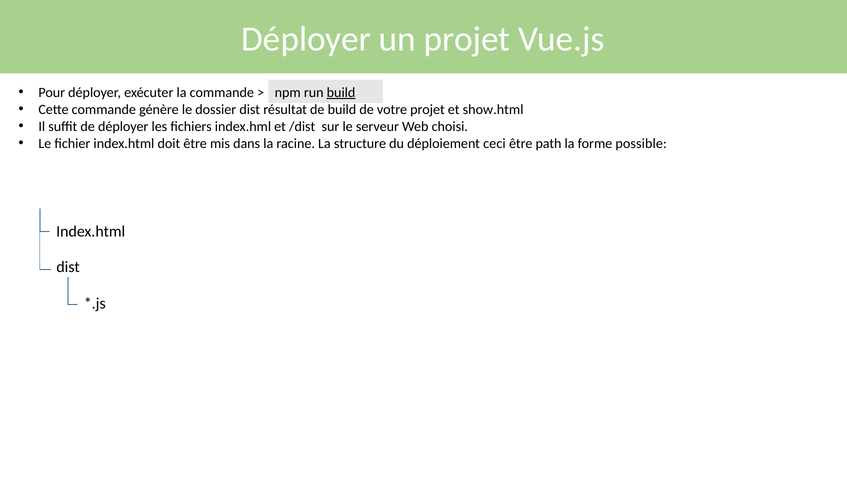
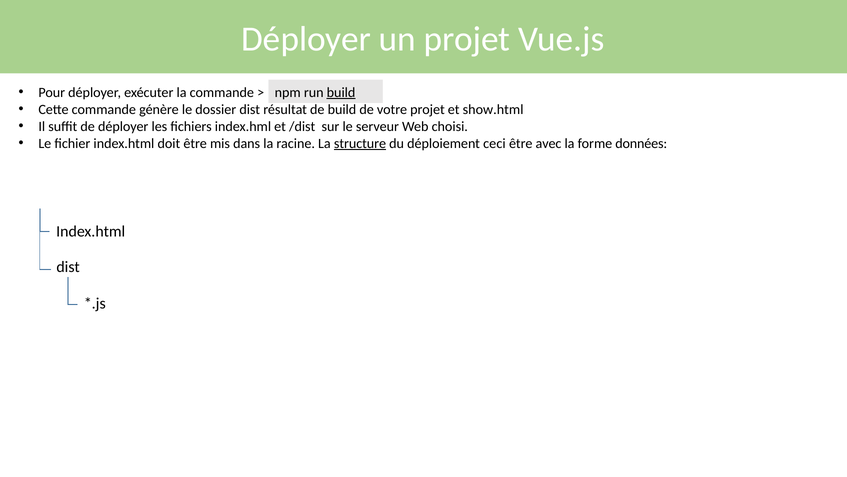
structure underline: none -> present
path: path -> avec
possible: possible -> données
